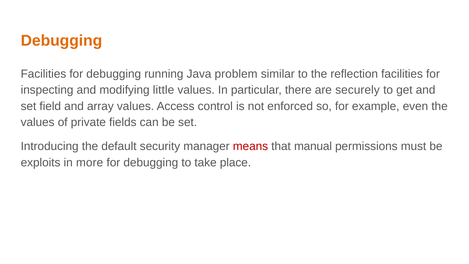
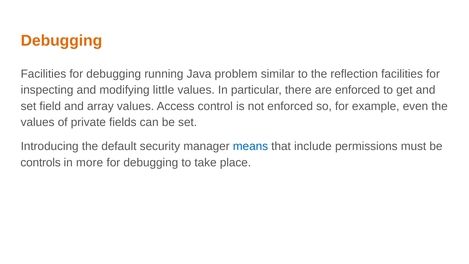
are securely: securely -> enforced
means colour: red -> blue
manual: manual -> include
exploits: exploits -> controls
